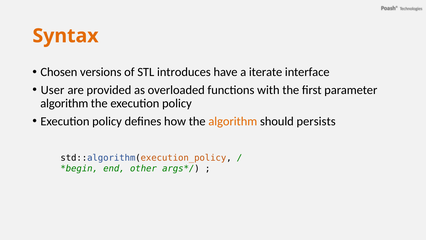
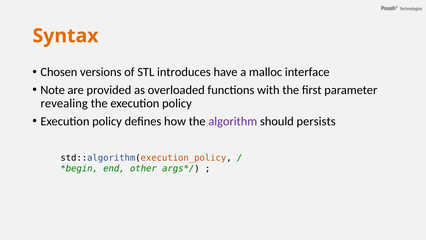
iterate: iterate -> malloc
User: User -> Note
algorithm at (64, 103): algorithm -> revealing
algorithm at (233, 121) colour: orange -> purple
